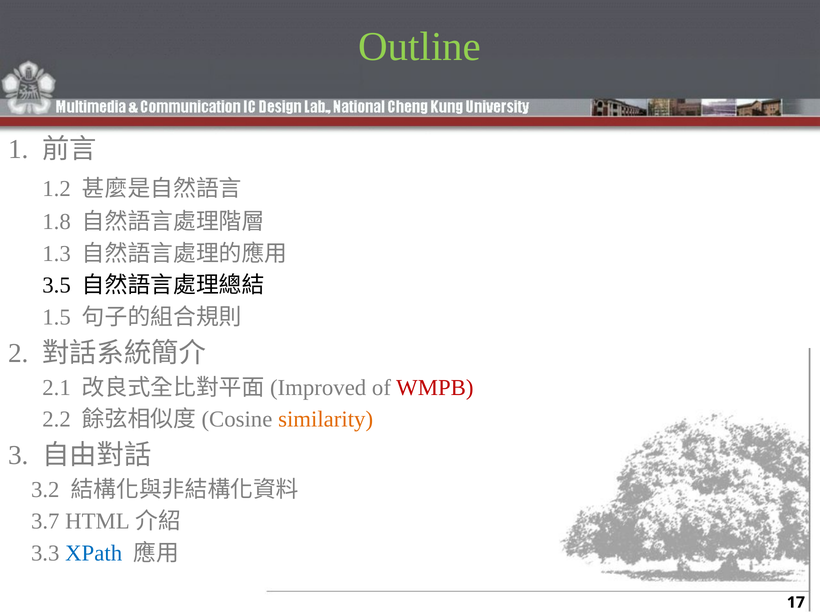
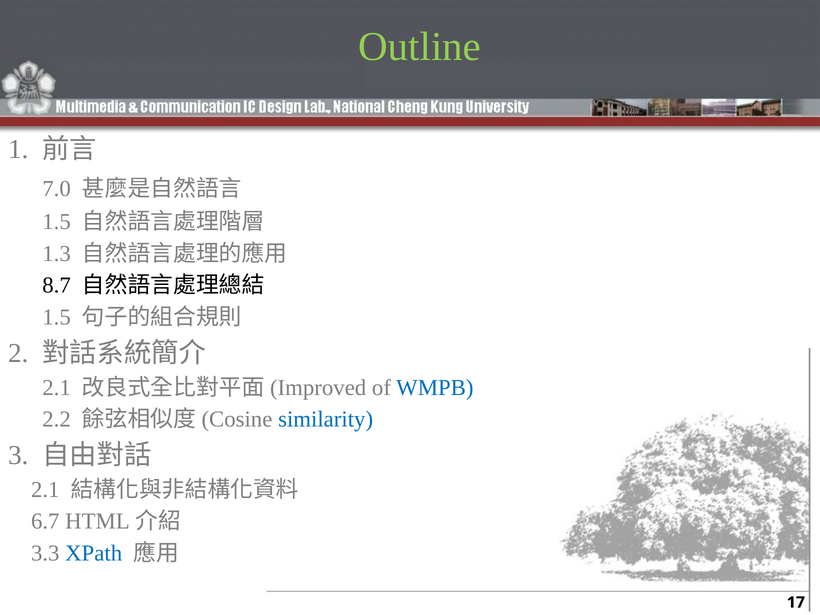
1.2: 1.2 -> 7.0
1.8 at (57, 222): 1.8 -> 1.5
3.5: 3.5 -> 8.7
WMPB colour: red -> blue
similarity colour: orange -> blue
3.2 at (45, 490): 3.2 -> 2.1
3.7: 3.7 -> 6.7
